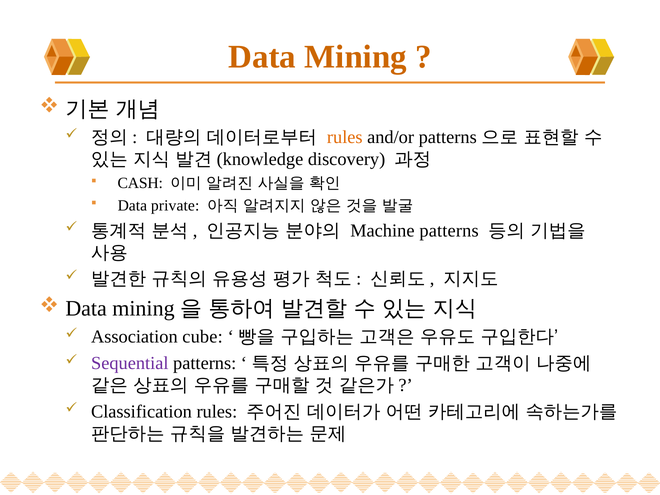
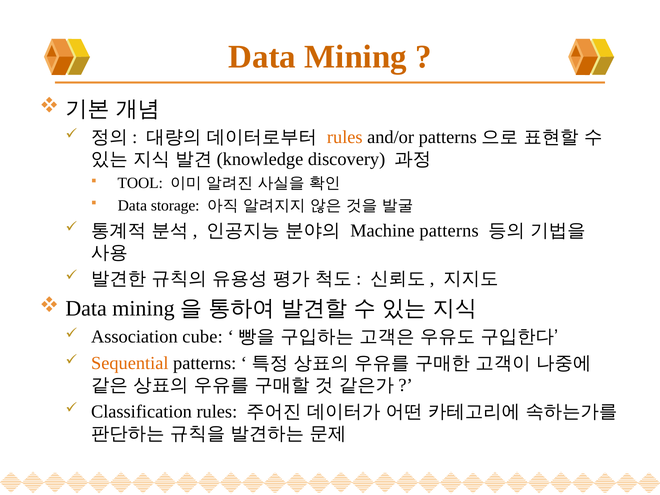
CASH: CASH -> TOOL
private: private -> storage
Sequential colour: purple -> orange
